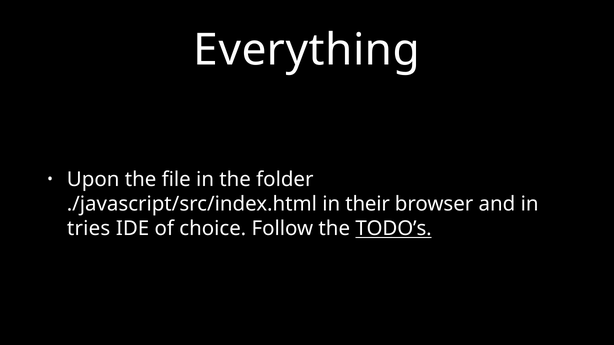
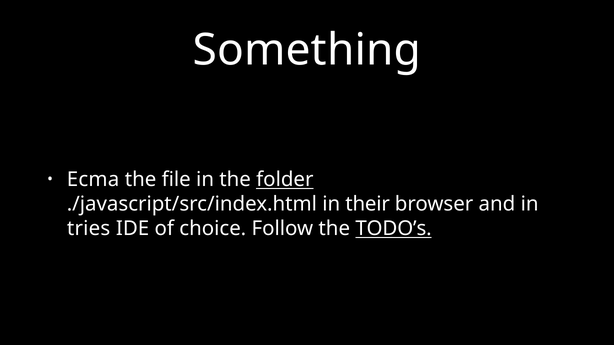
Everything: Everything -> Something
Upon: Upon -> Ecma
folder underline: none -> present
